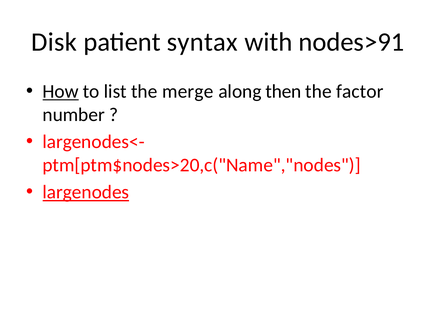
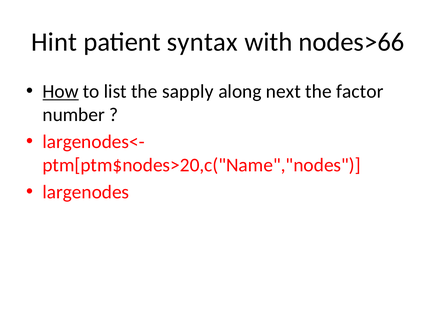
Disk: Disk -> Hint
nodes>91: nodes>91 -> nodes>66
merge: merge -> sapply
then: then -> next
largenodes underline: present -> none
